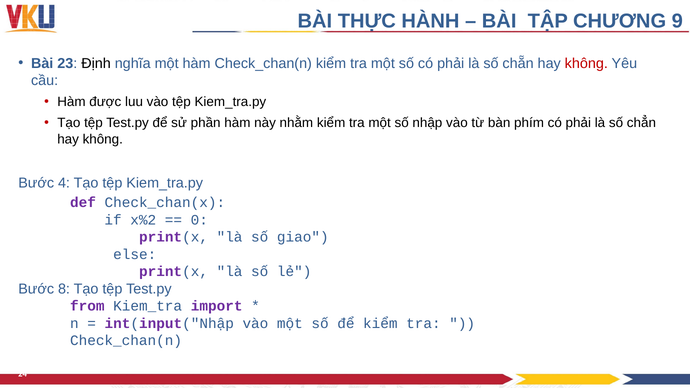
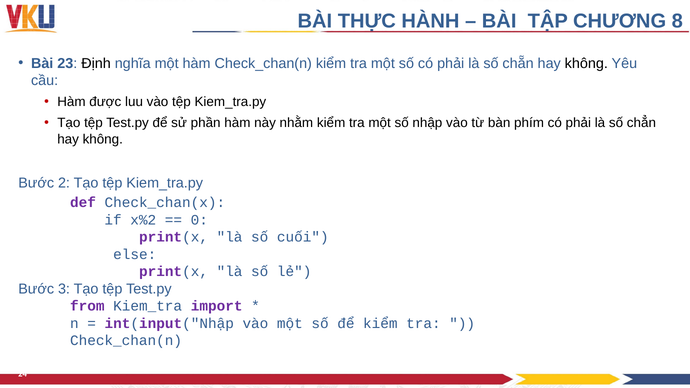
9: 9 -> 8
không at (586, 63) colour: red -> black
4: 4 -> 2
giao: giao -> cuối
8: 8 -> 3
